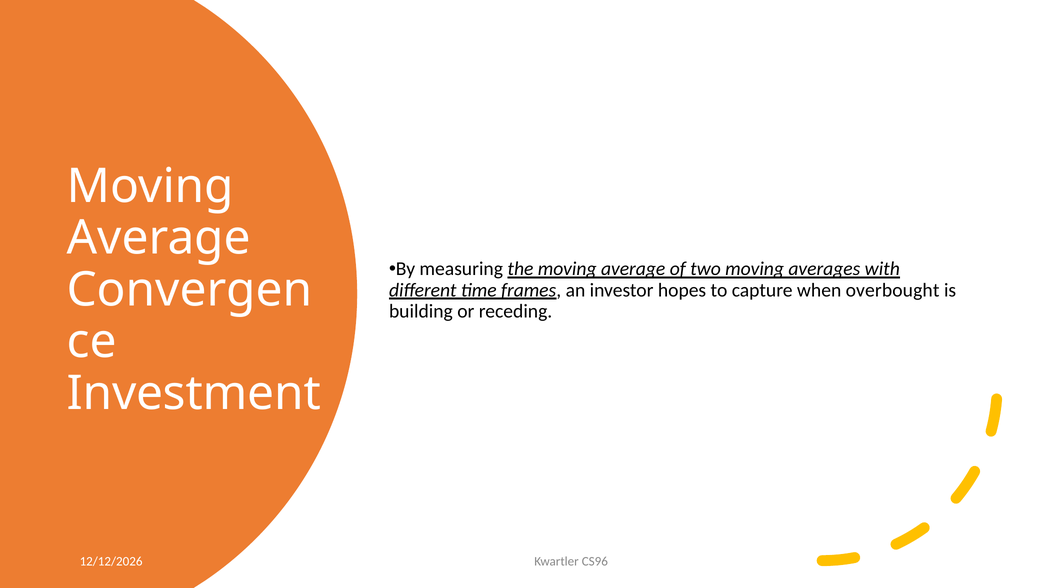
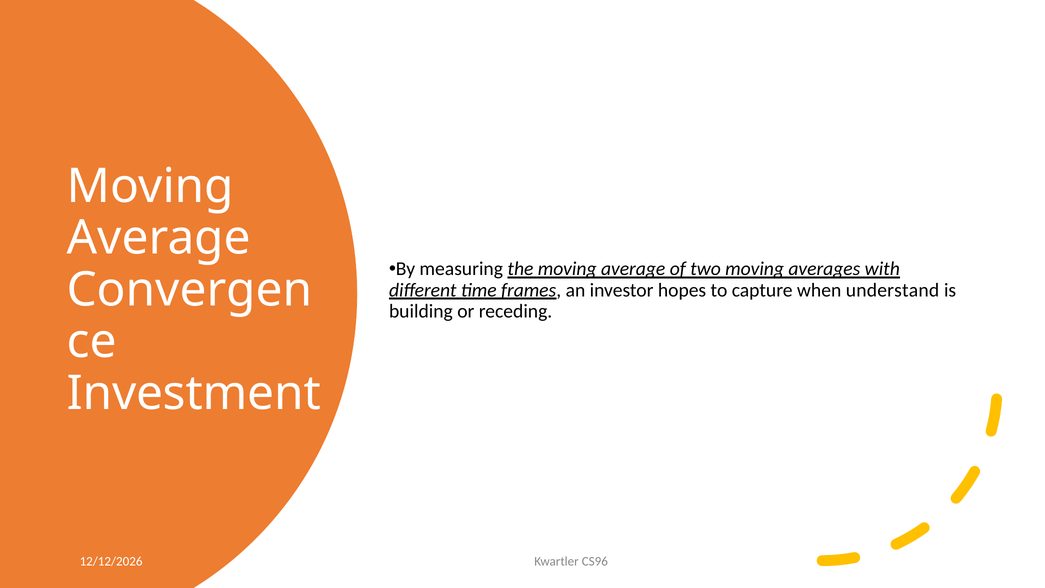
overbought: overbought -> understand
